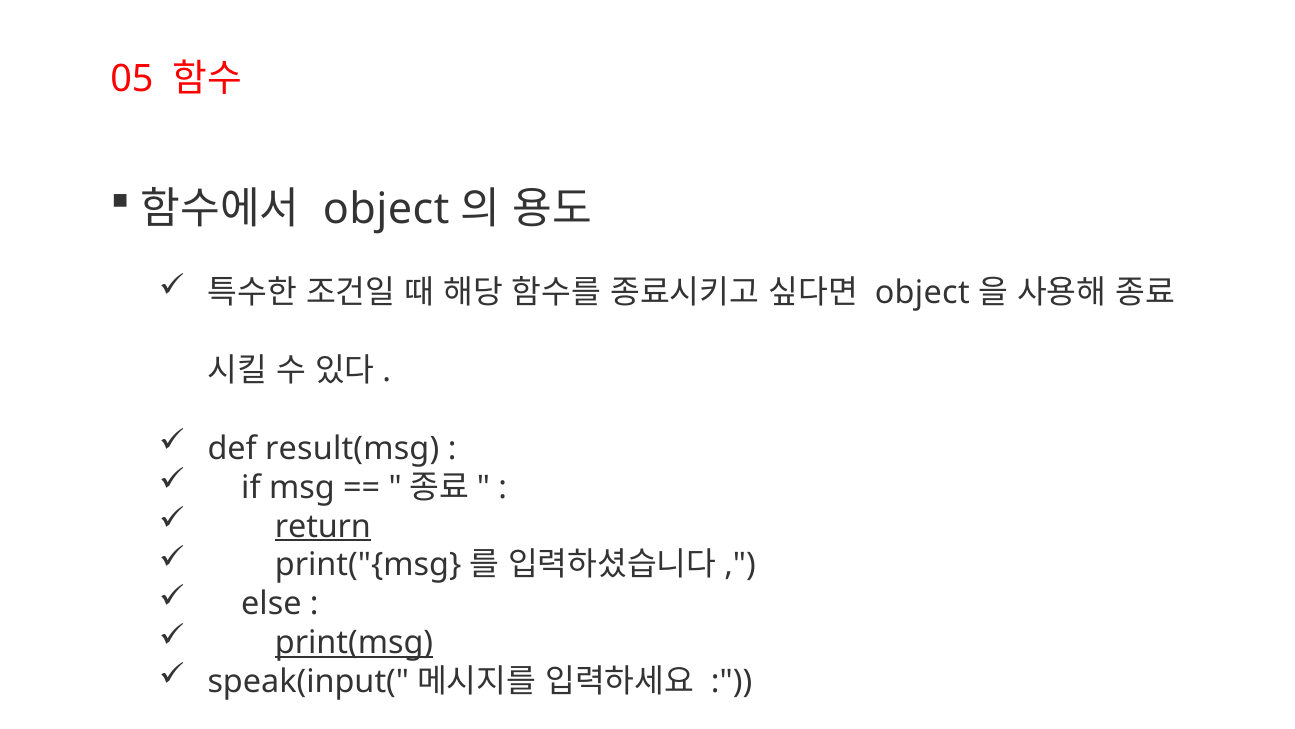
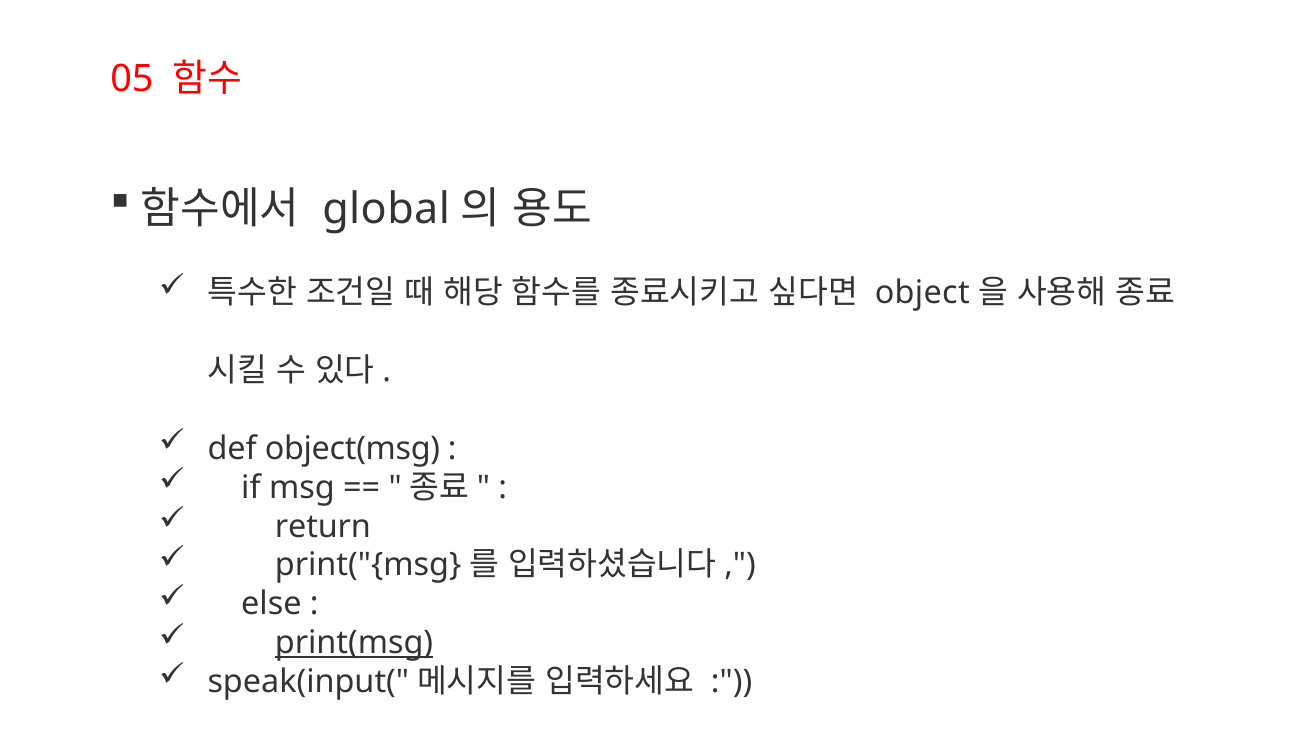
object at (386, 209): object -> global
result(msg: result(msg -> object(msg
return underline: present -> none
